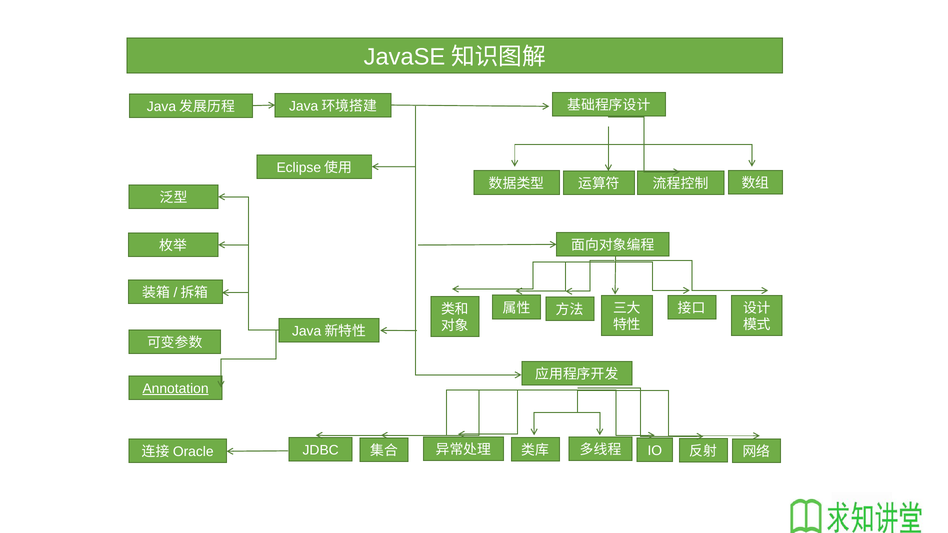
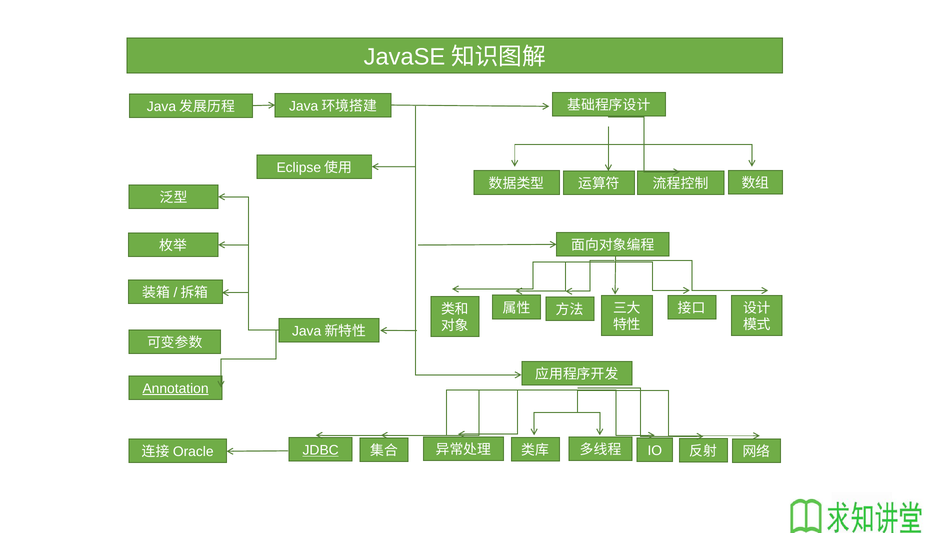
JDBC underline: none -> present
